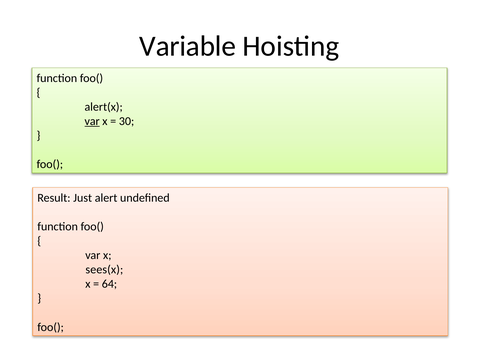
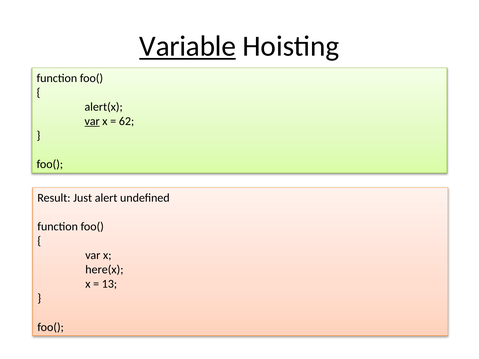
Variable underline: none -> present
30: 30 -> 62
sees(x: sees(x -> here(x
64: 64 -> 13
